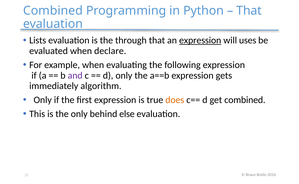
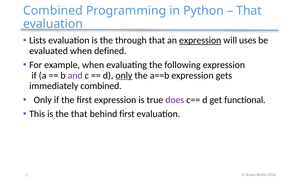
declare: declare -> defined
only at (124, 75) underline: none -> present
immediately algorithm: algorithm -> combined
does colour: orange -> purple
get combined: combined -> functional
the only: only -> that
behind else: else -> first
